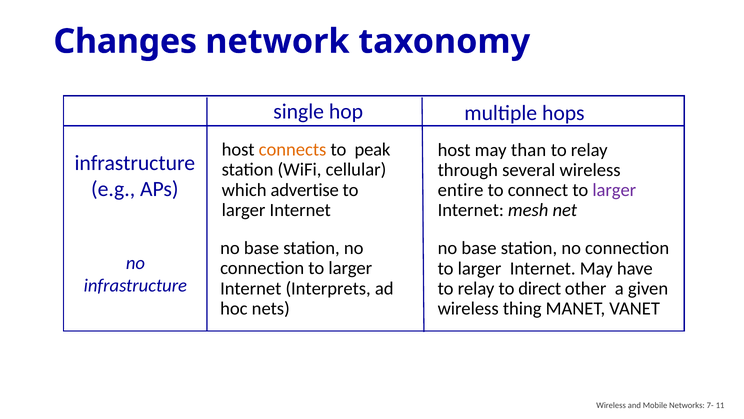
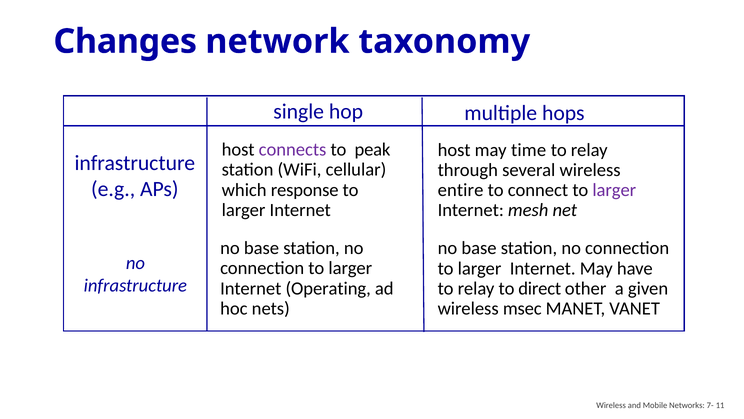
connects colour: orange -> purple
than: than -> time
advertise: advertise -> response
Interprets: Interprets -> Operating
thing: thing -> msec
